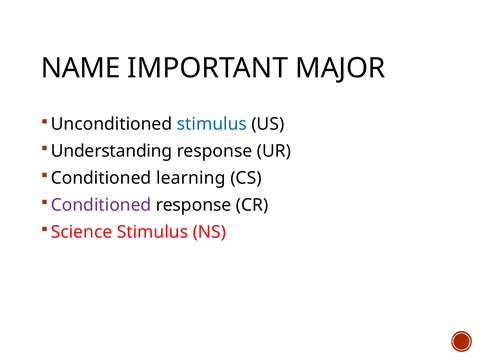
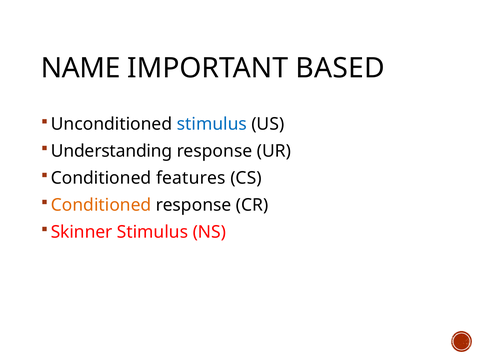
MAJOR: MAJOR -> BASED
learning: learning -> features
Conditioned at (101, 205) colour: purple -> orange
Science: Science -> Skinner
